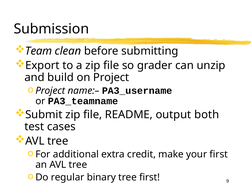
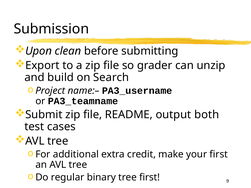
Team: Team -> Upon
on Project: Project -> Search
